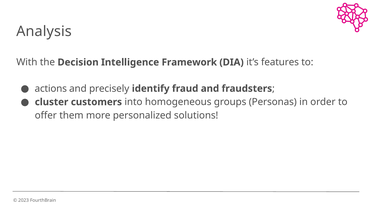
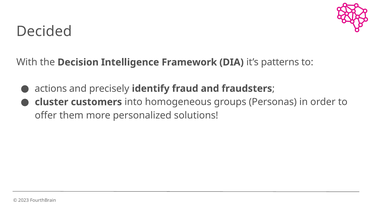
Analysis: Analysis -> Decided
features: features -> patterns
